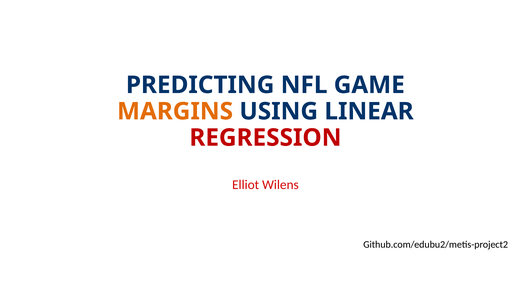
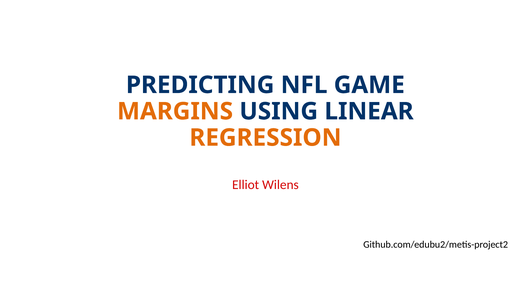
REGRESSION colour: red -> orange
